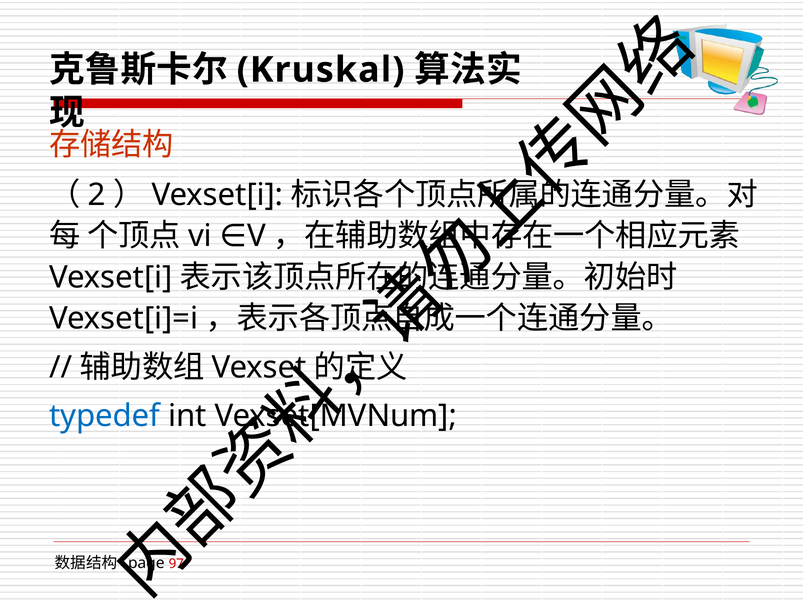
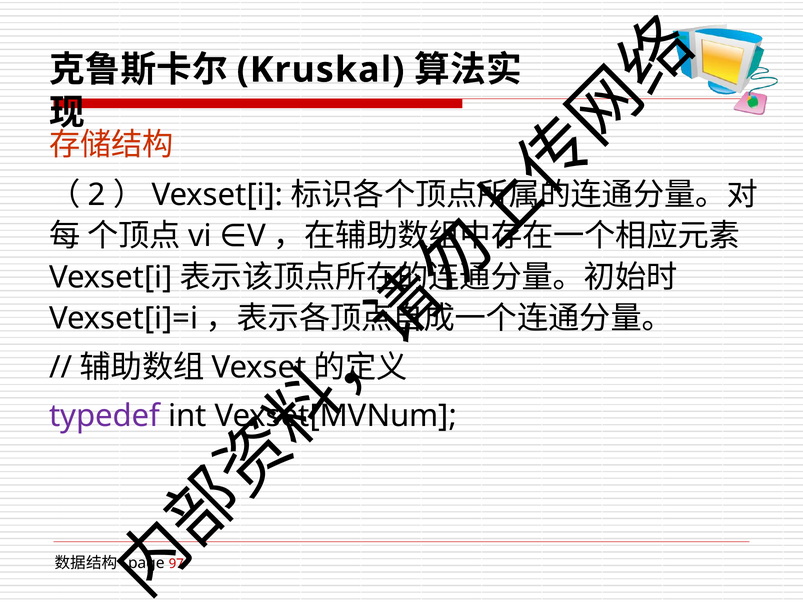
typedef colour: blue -> purple
